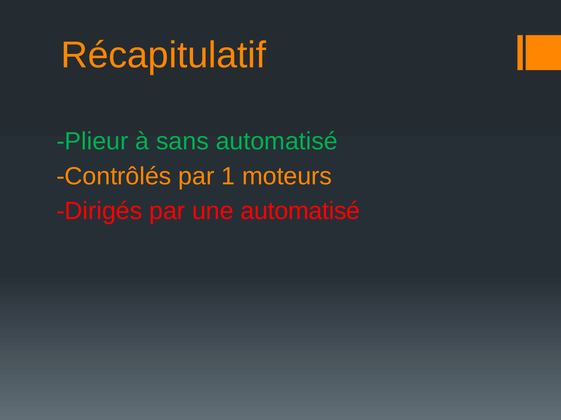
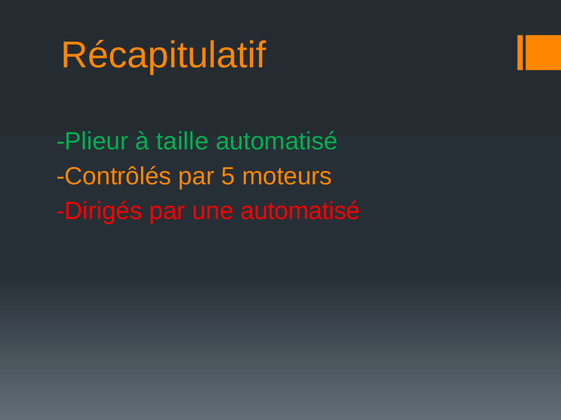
sans: sans -> taille
1: 1 -> 5
